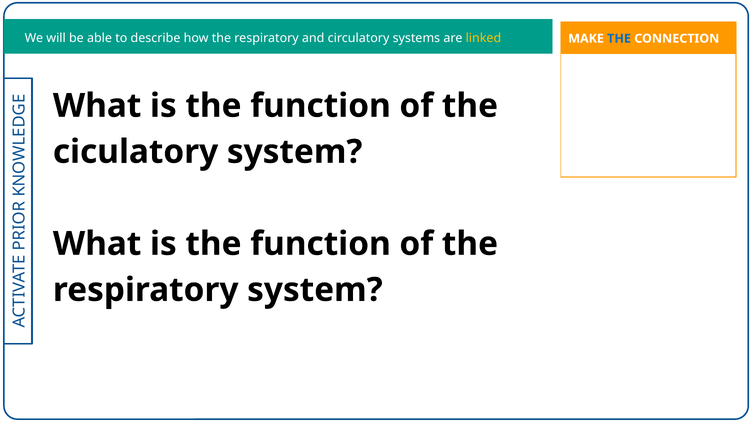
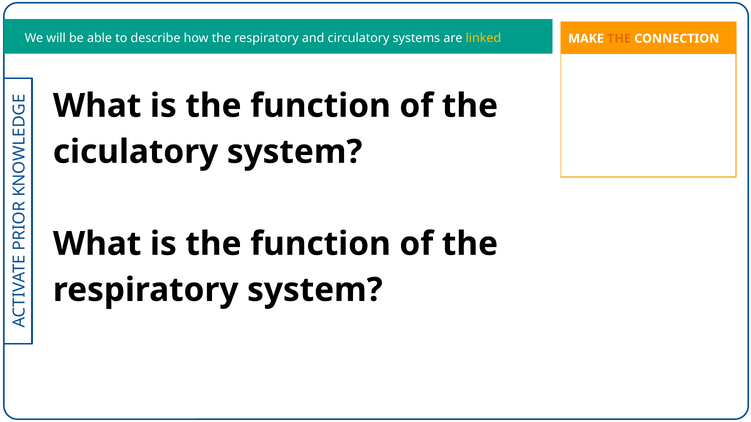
THE at (619, 39) colour: blue -> orange
